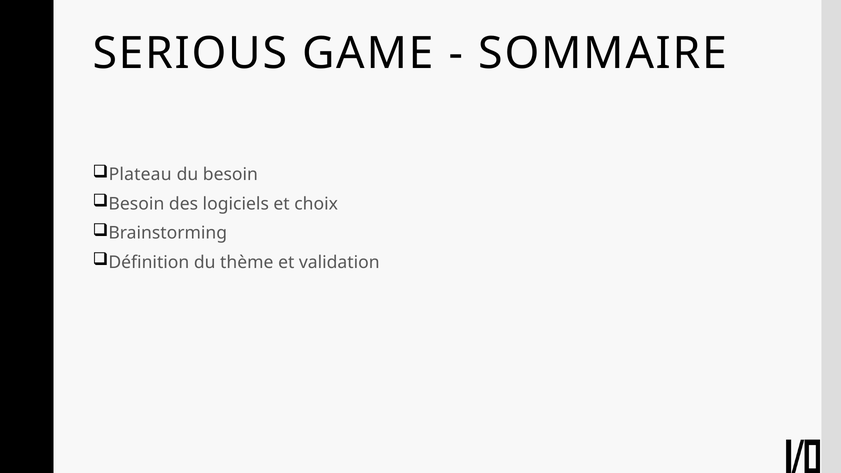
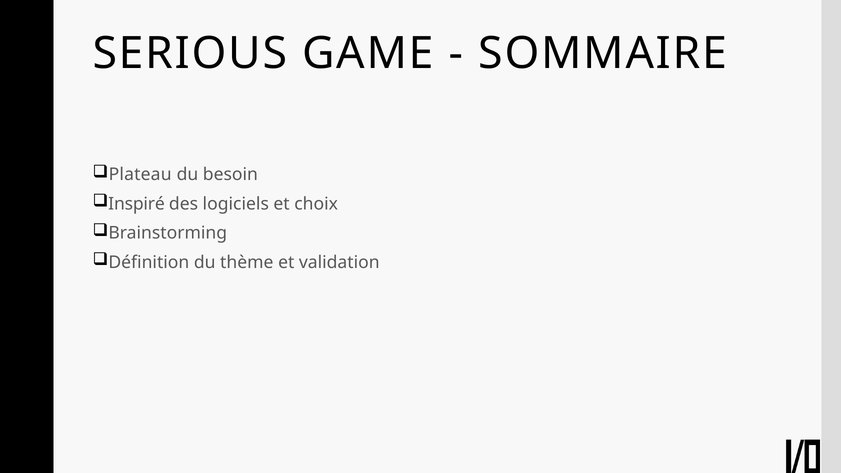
Besoin at (136, 204): Besoin -> Inspiré
